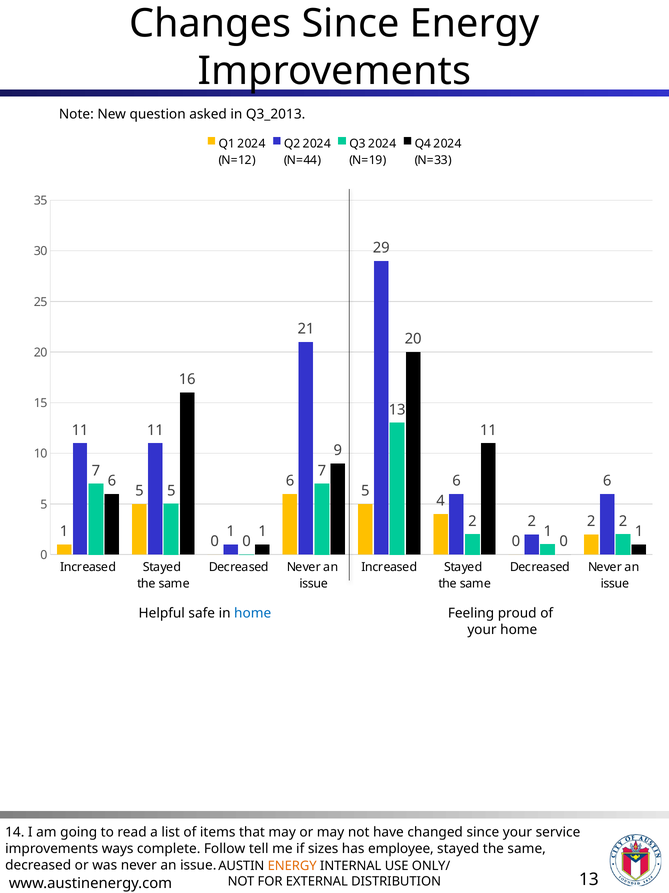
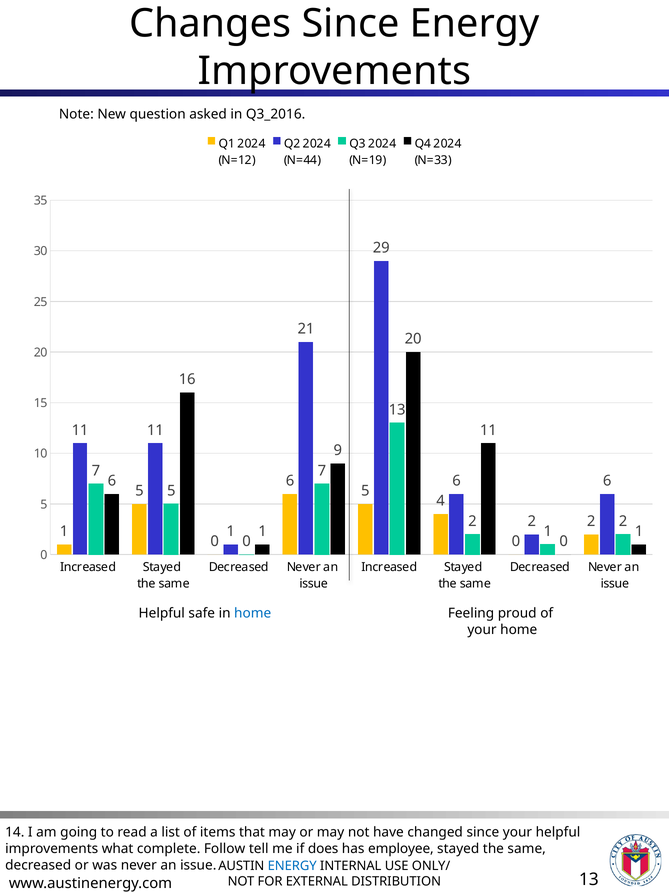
Q3_2013: Q3_2013 -> Q3_2016
your service: service -> helpful
ways: ways -> what
sizes: sizes -> does
ENERGY at (292, 865) colour: orange -> blue
